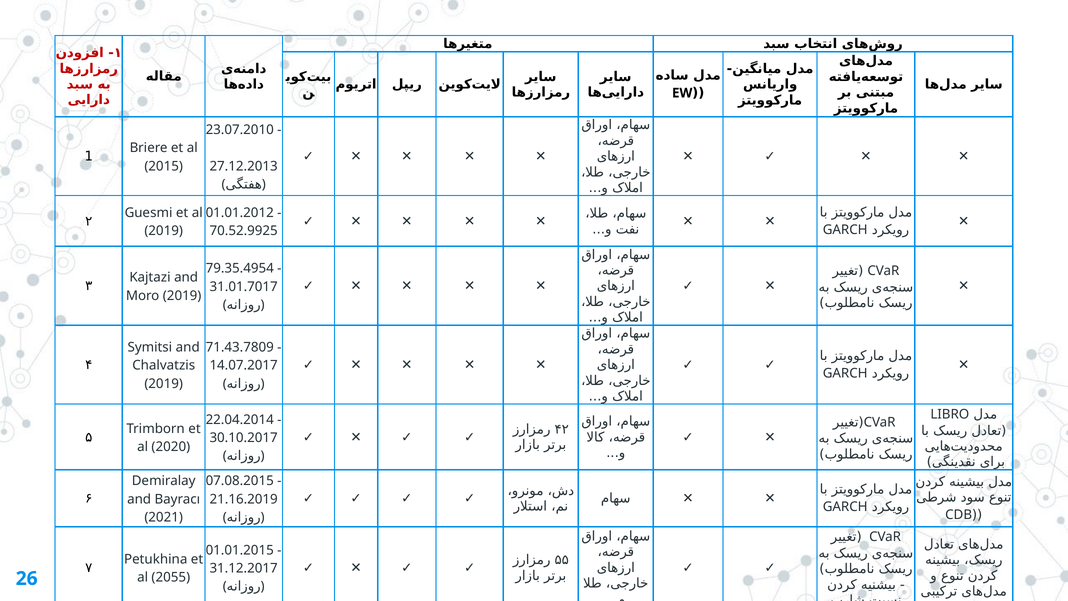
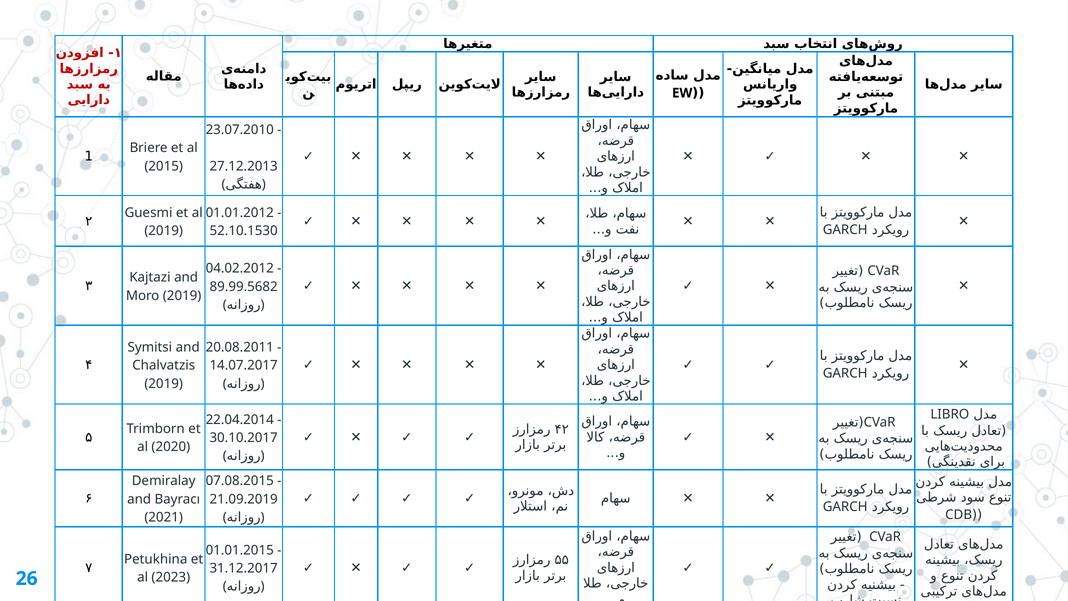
70.52.9925: 70.52.9925 -> 52.10.1530
79.35.4954: 79.35.4954 -> 04.02.2012
31.01.7017: 31.01.7017 -> 89.99.5682
71.43.7809: 71.43.7809 -> 20.08.2011
21.16.2019: 21.16.2019 -> 21.09.2019
2055: 2055 -> 2023
